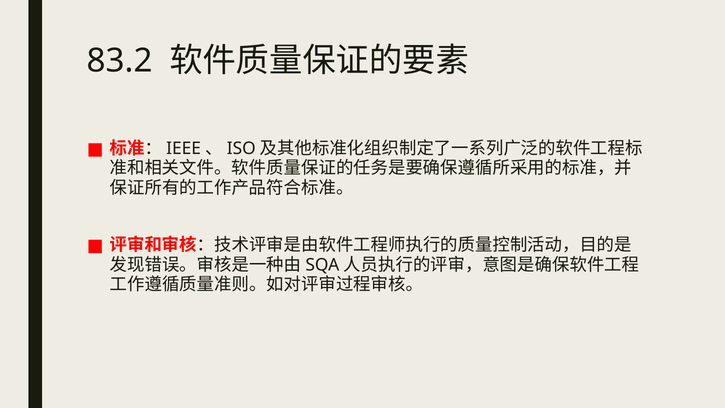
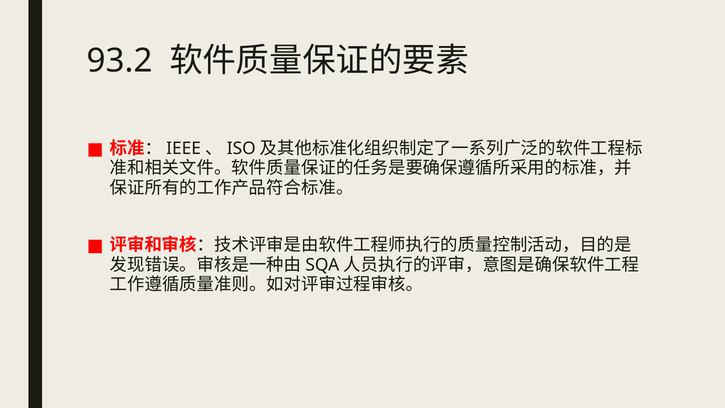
83.2: 83.2 -> 93.2
